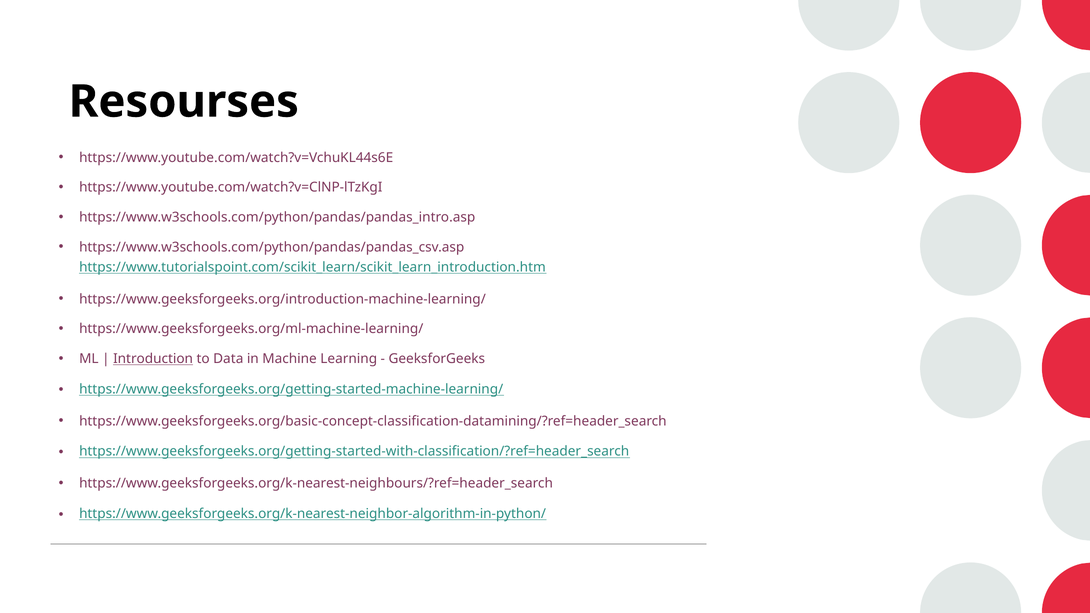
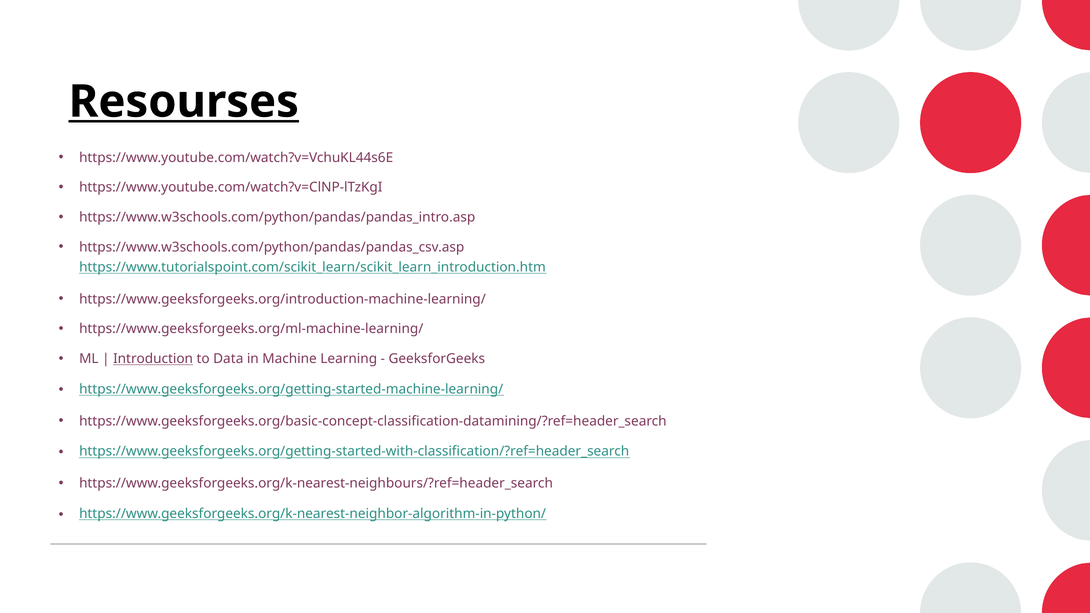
Resourses underline: none -> present
